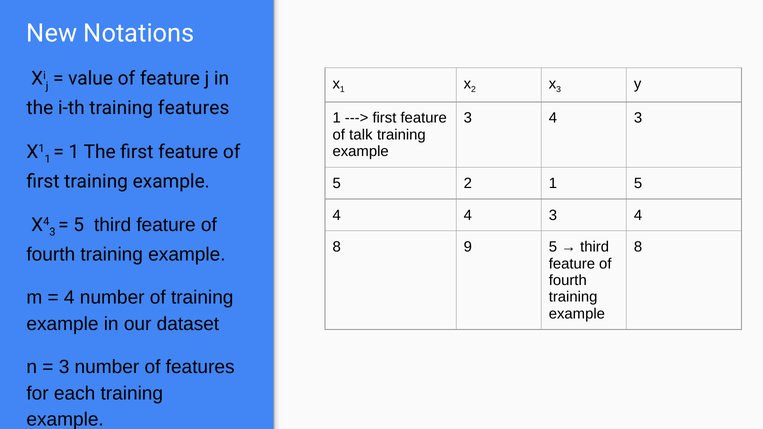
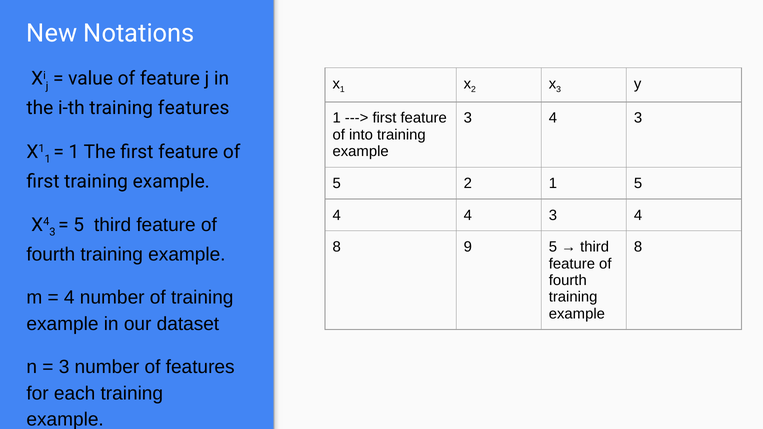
talk: talk -> into
